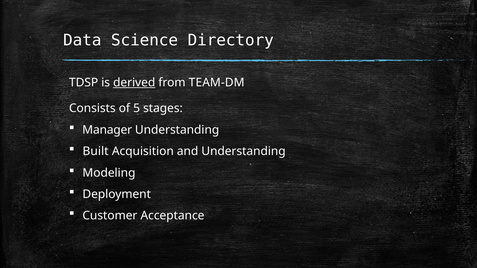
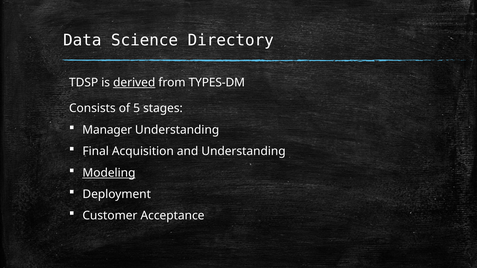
TEAM-DM: TEAM-DM -> TYPES-DM
Built: Built -> Final
Modeling underline: none -> present
